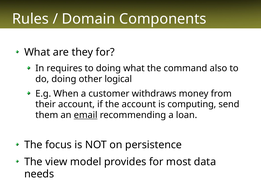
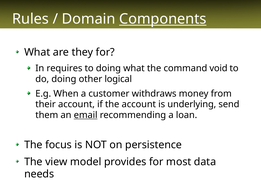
Components underline: none -> present
also: also -> void
computing: computing -> underlying
